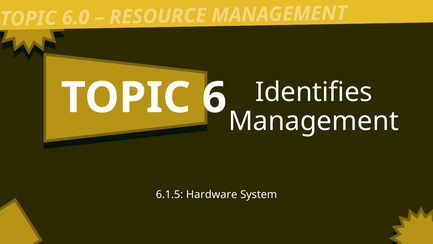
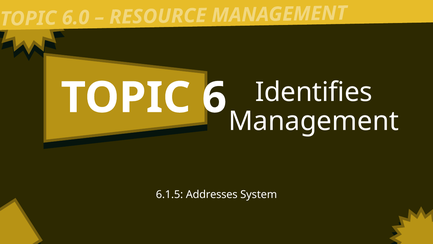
Hardware: Hardware -> Addresses
